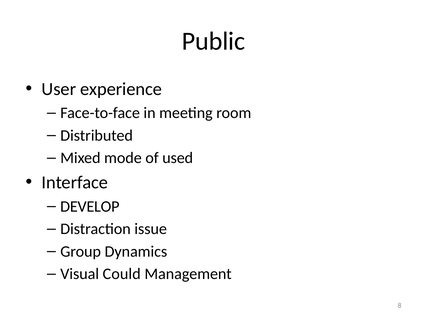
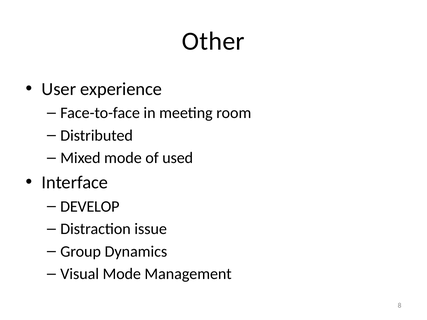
Public: Public -> Other
Visual Could: Could -> Mode
